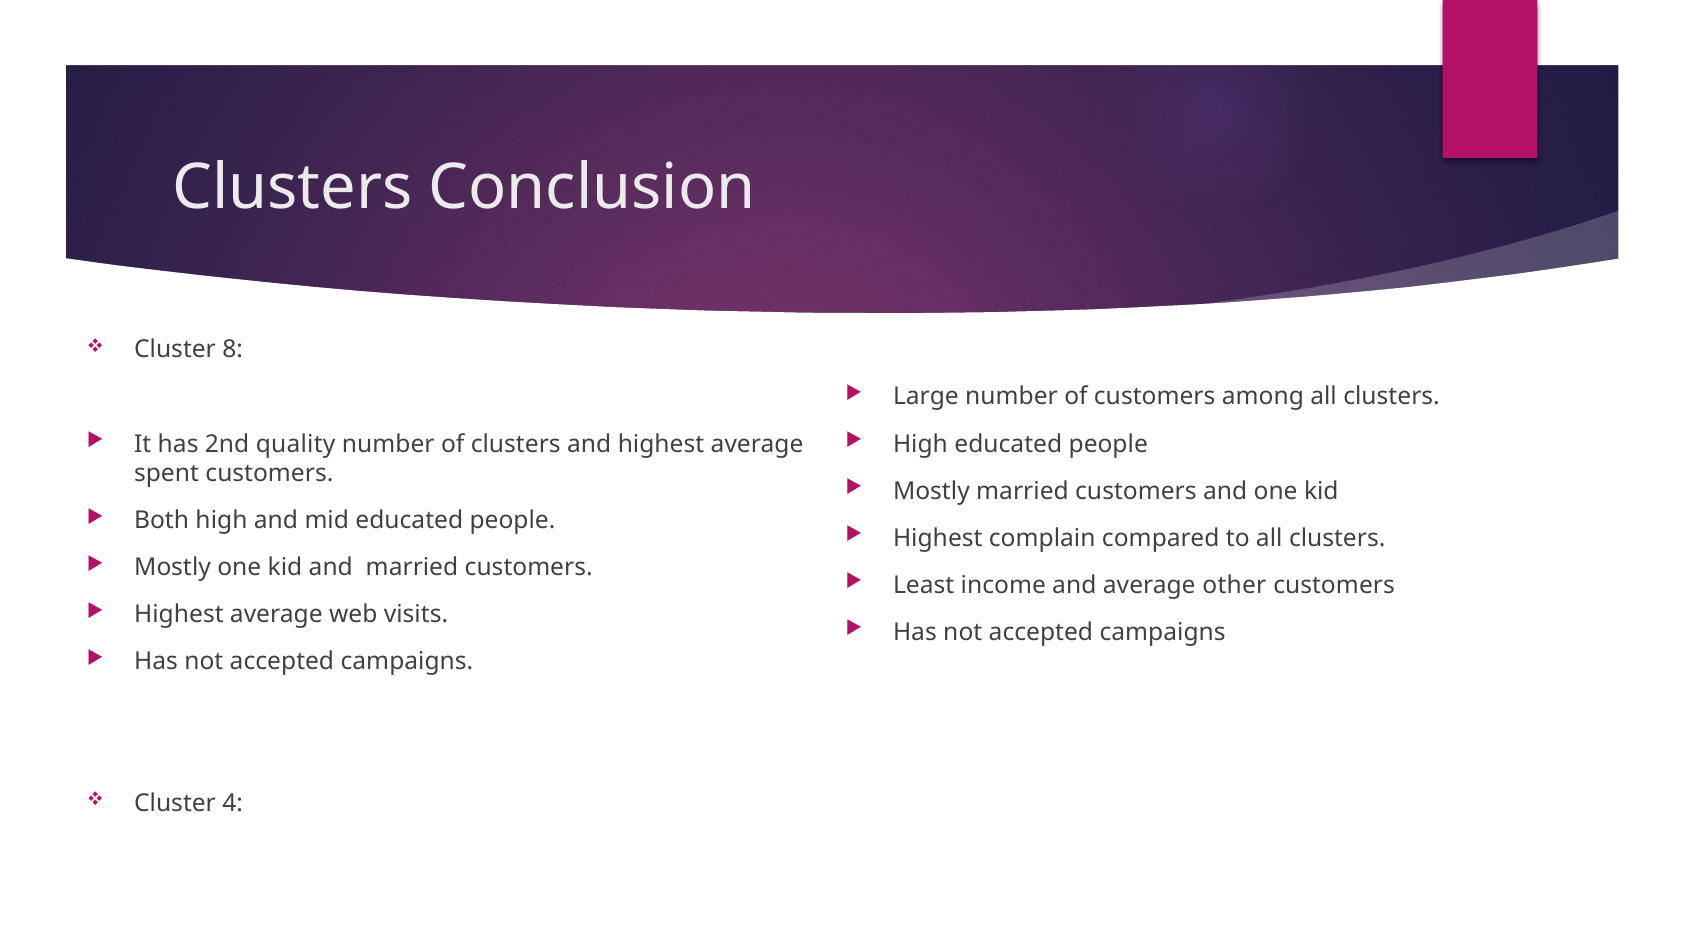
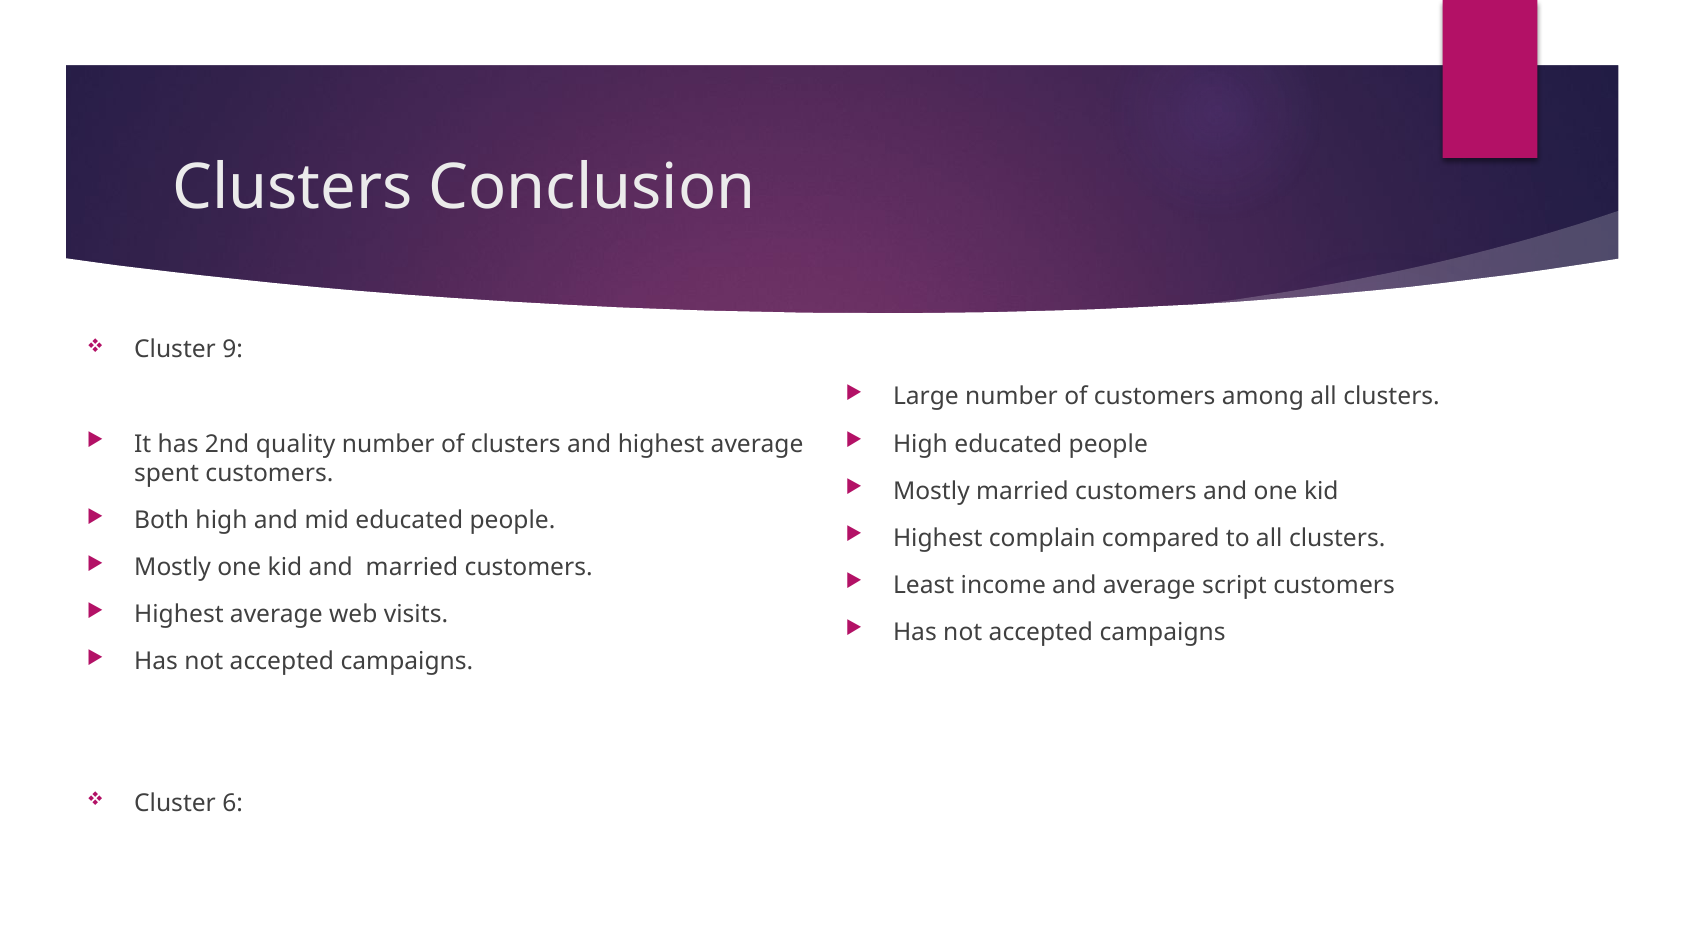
8: 8 -> 9
other: other -> script
4: 4 -> 6
